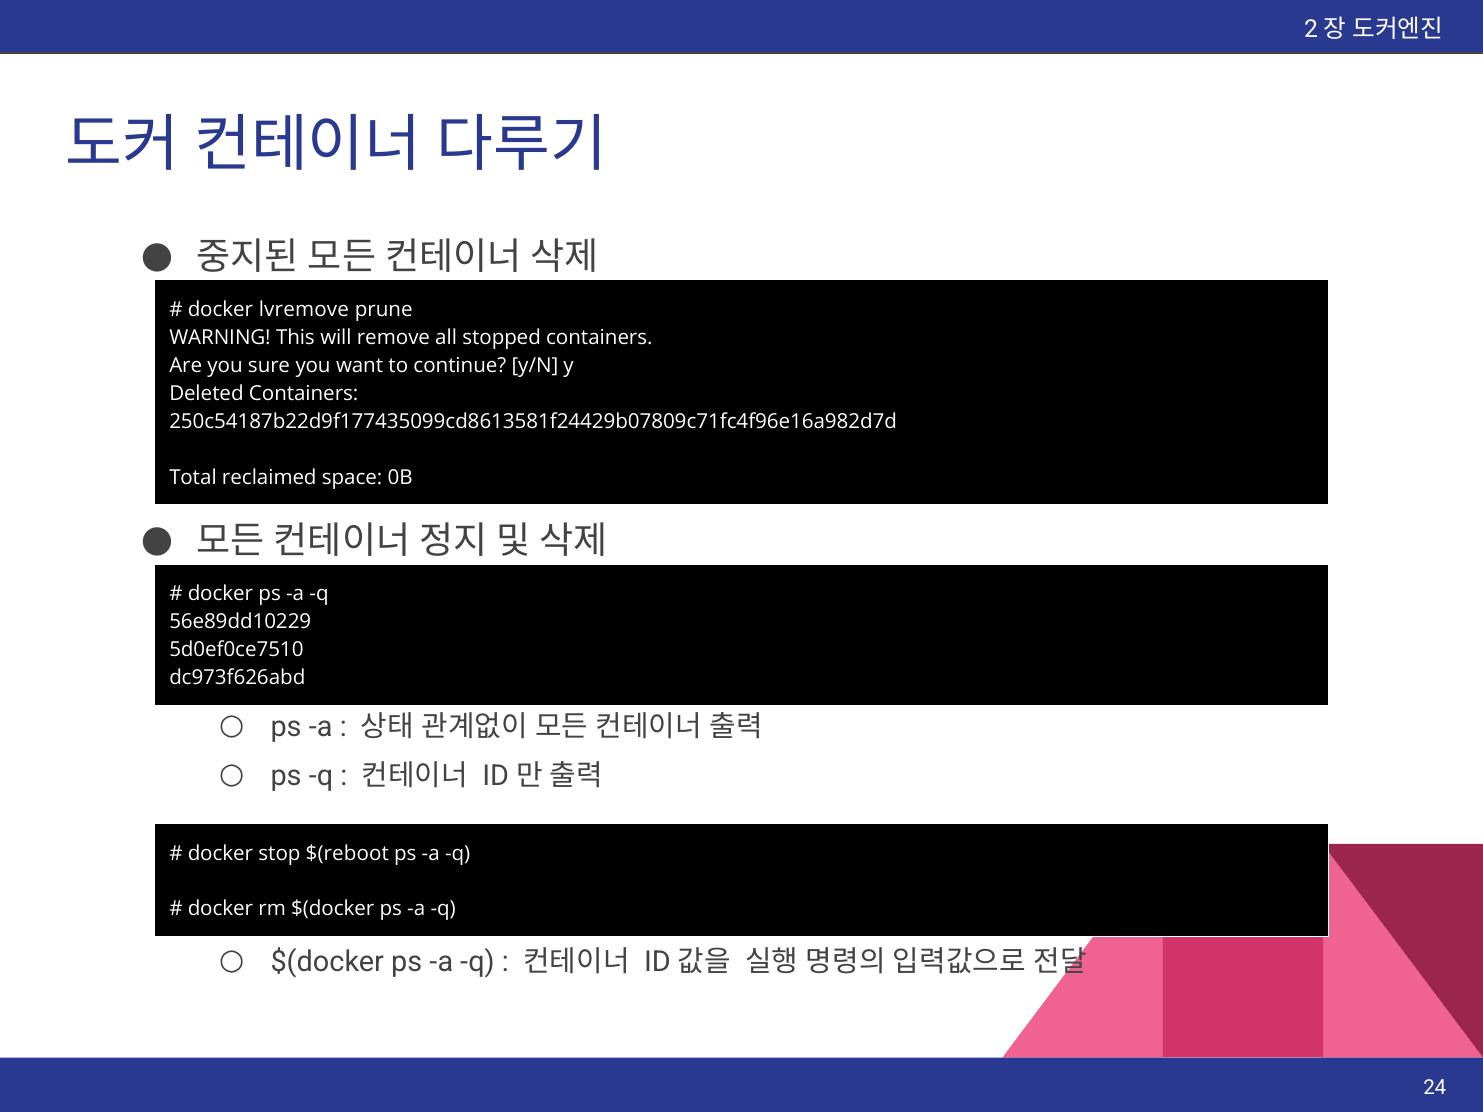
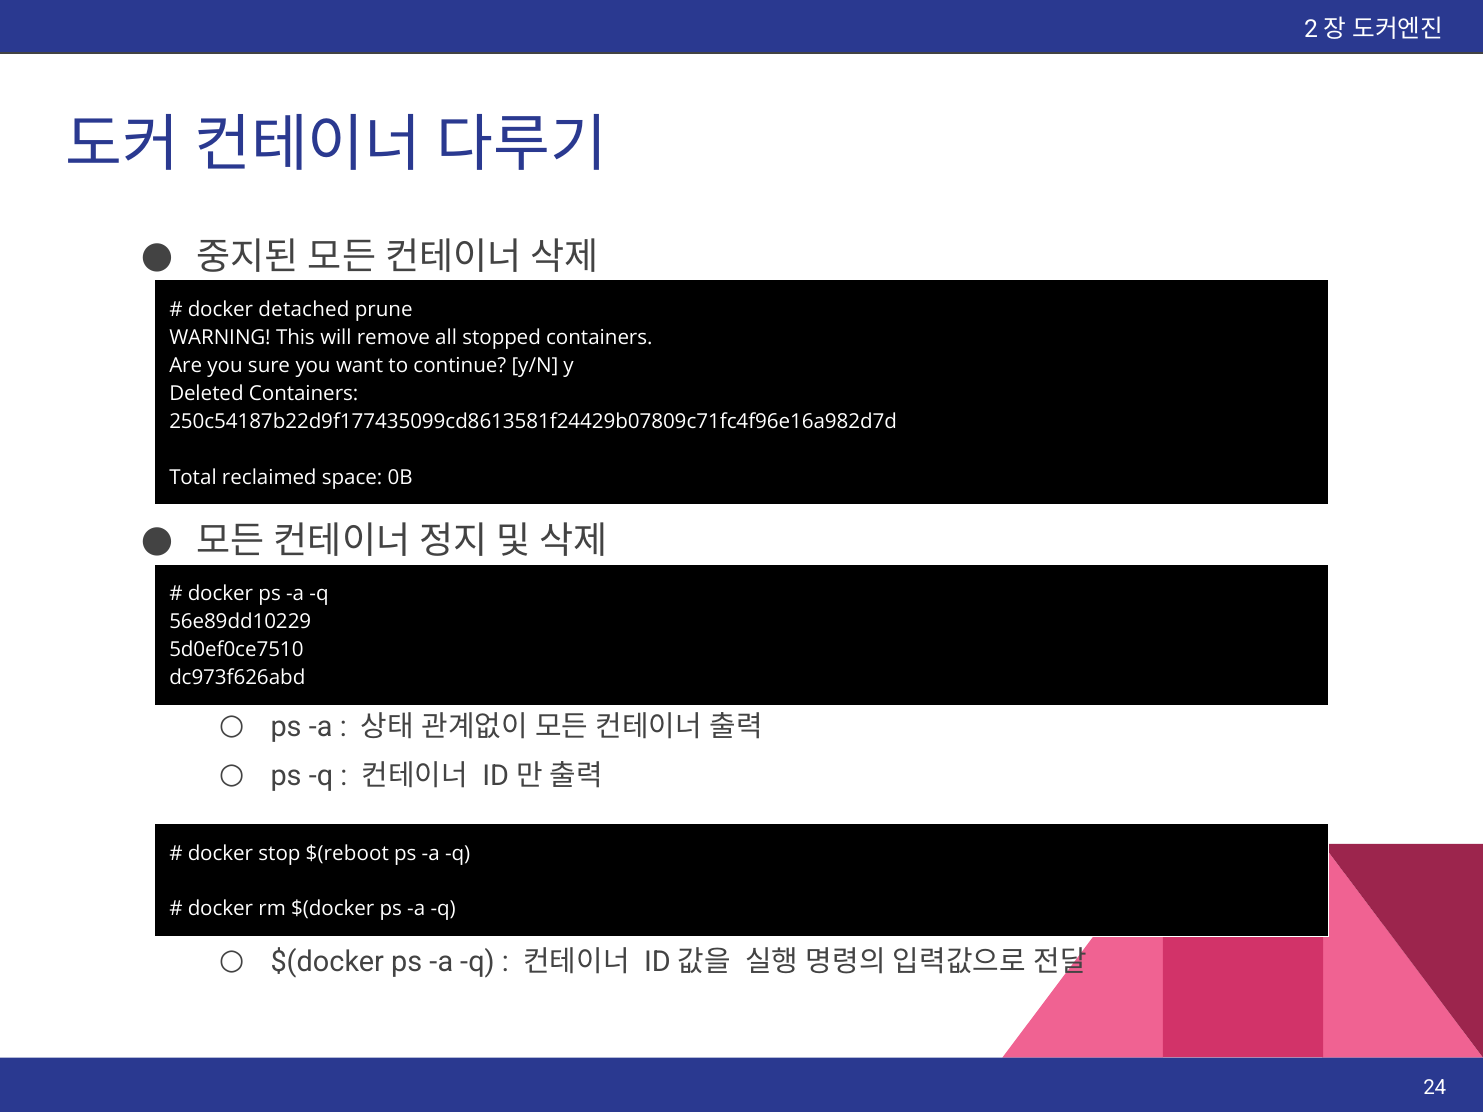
lvremove: lvremove -> detached
